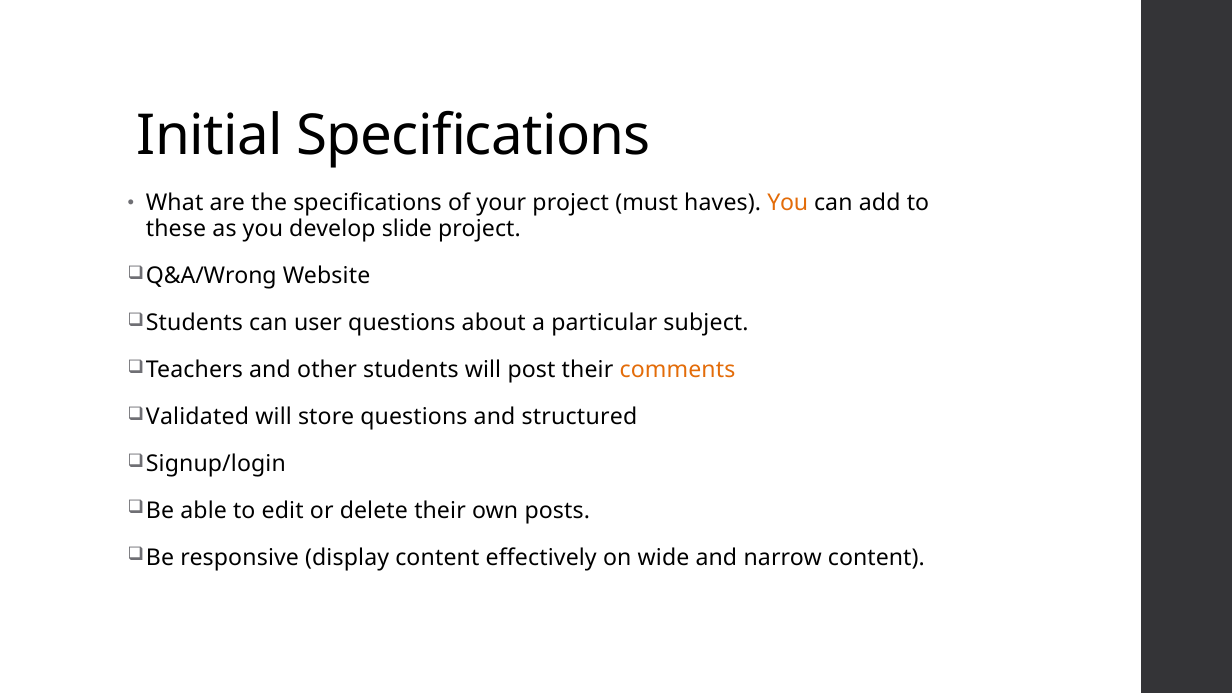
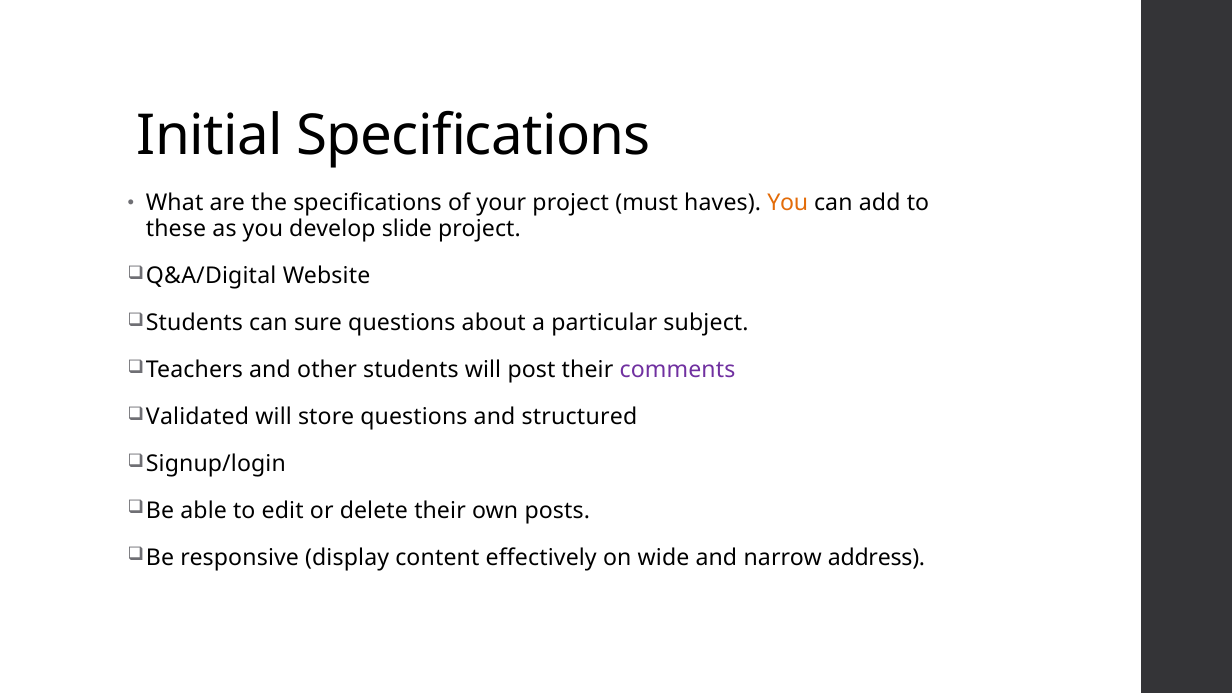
Q&A/Wrong: Q&A/Wrong -> Q&A/Digital
user: user -> sure
comments colour: orange -> purple
narrow content: content -> address
